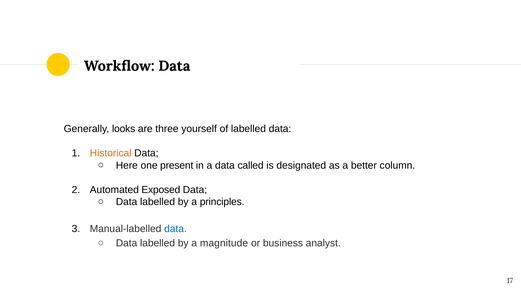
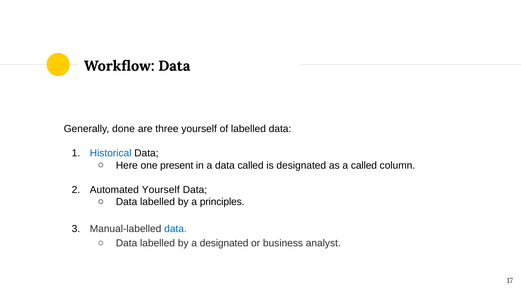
looks: looks -> done
Historical colour: orange -> blue
a better: better -> called
Automated Exposed: Exposed -> Yourself
a magnitude: magnitude -> designated
